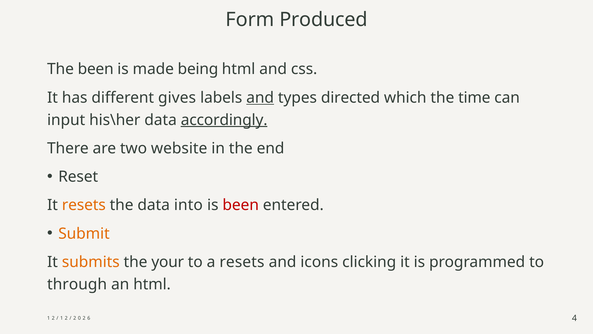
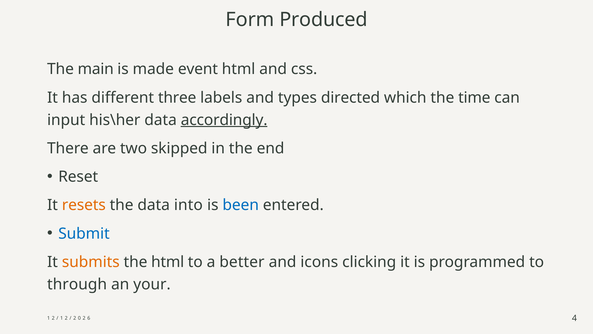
The been: been -> main
being: being -> event
gives: gives -> three
and at (260, 98) underline: present -> none
website: website -> skipped
been at (241, 205) colour: red -> blue
Submit colour: orange -> blue
the your: your -> html
a resets: resets -> better
an html: html -> your
